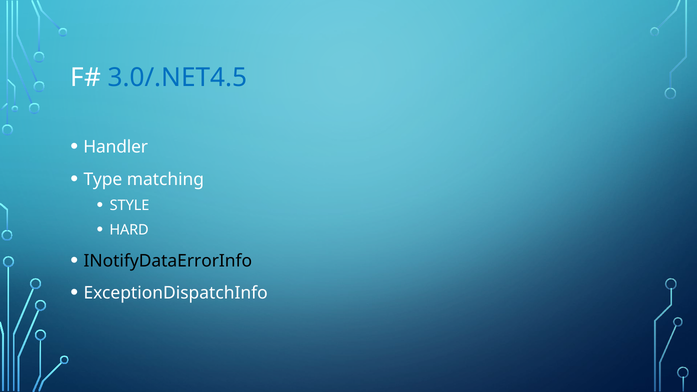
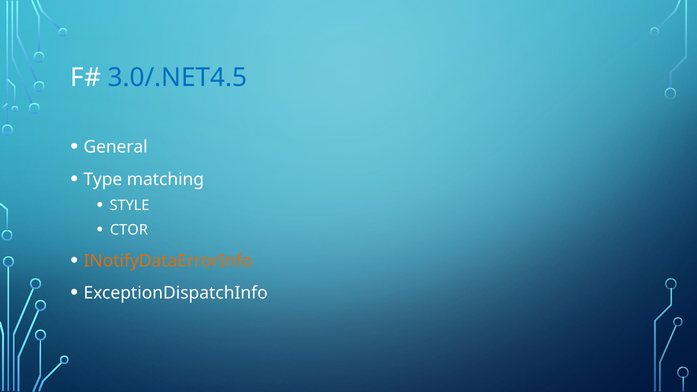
Handler: Handler -> General
HARD: HARD -> CTOR
INotifyDataErrorInfo colour: black -> orange
